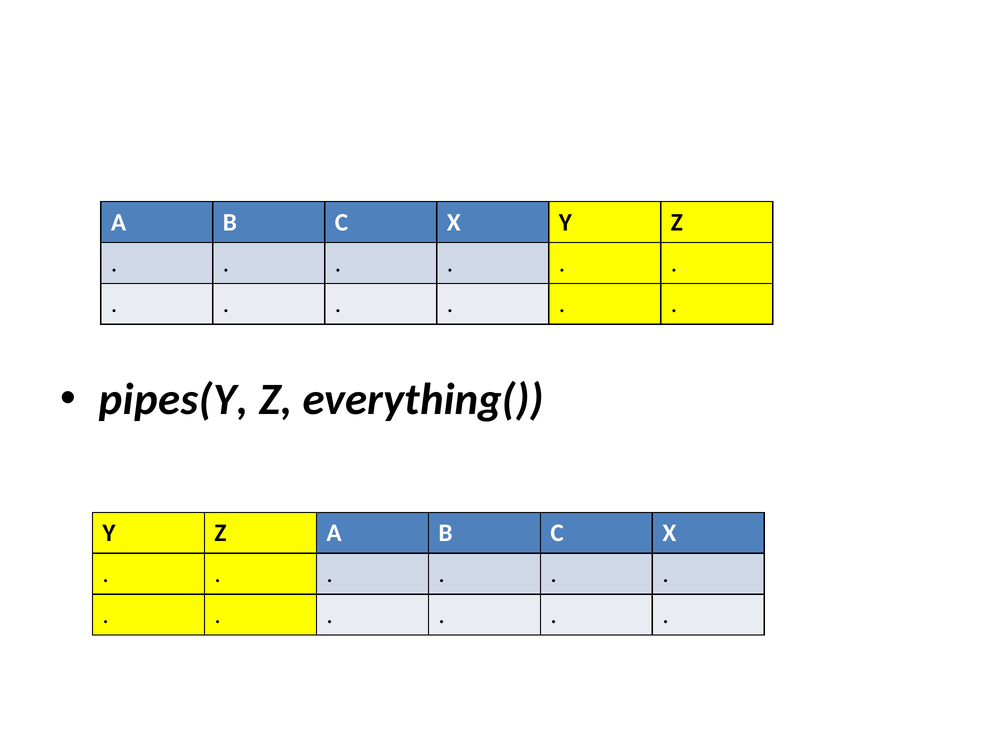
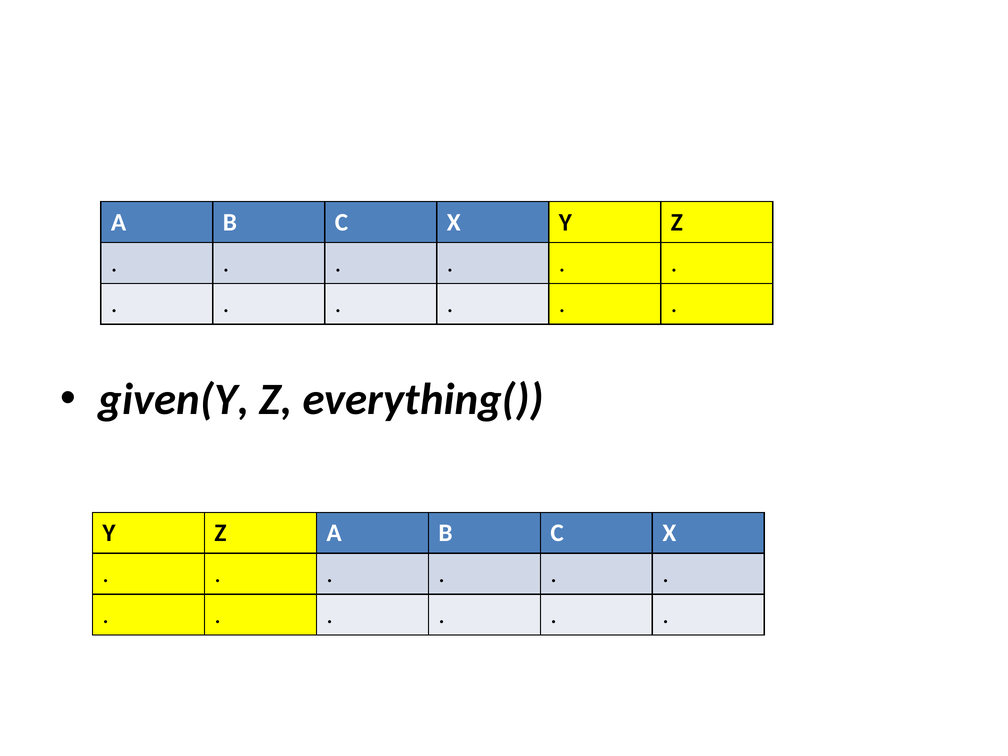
pipes(Y: pipes(Y -> given(Y
